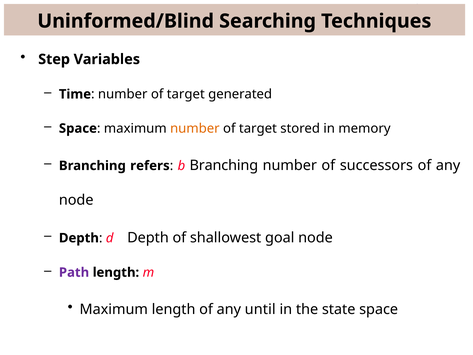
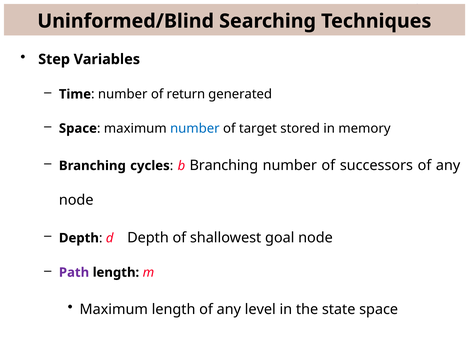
target at (186, 94): target -> return
number at (195, 128) colour: orange -> blue
refers: refers -> cycles
until: until -> level
